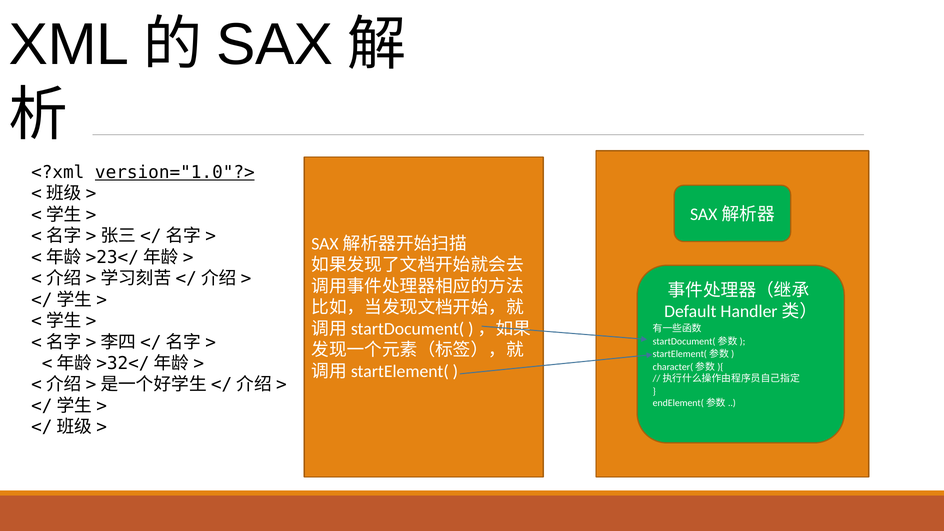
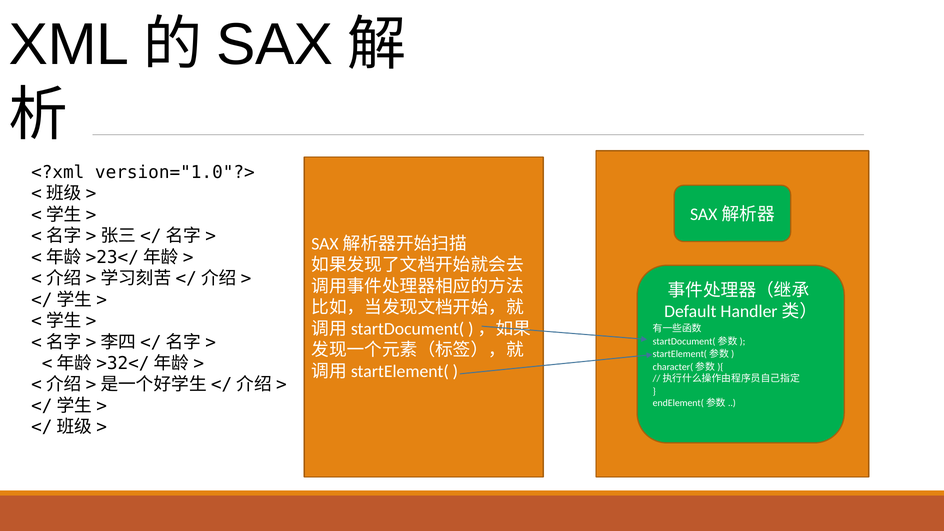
version="1.0"?> underline: present -> none
